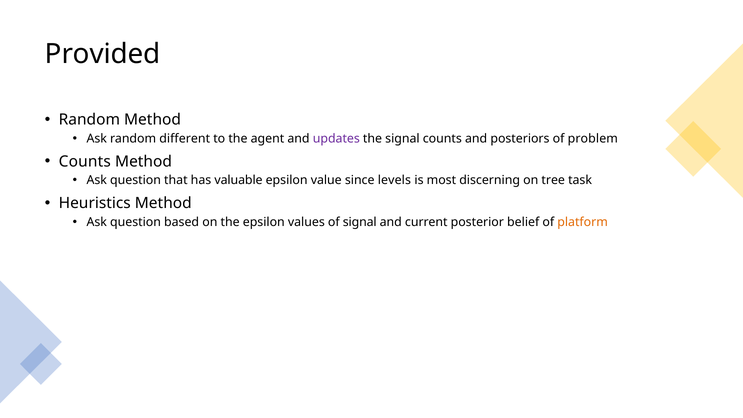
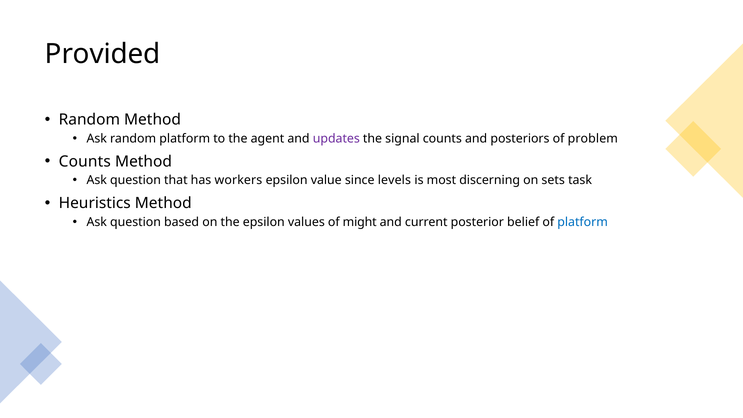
random different: different -> platform
valuable: valuable -> workers
tree: tree -> sets
of signal: signal -> might
platform at (583, 222) colour: orange -> blue
